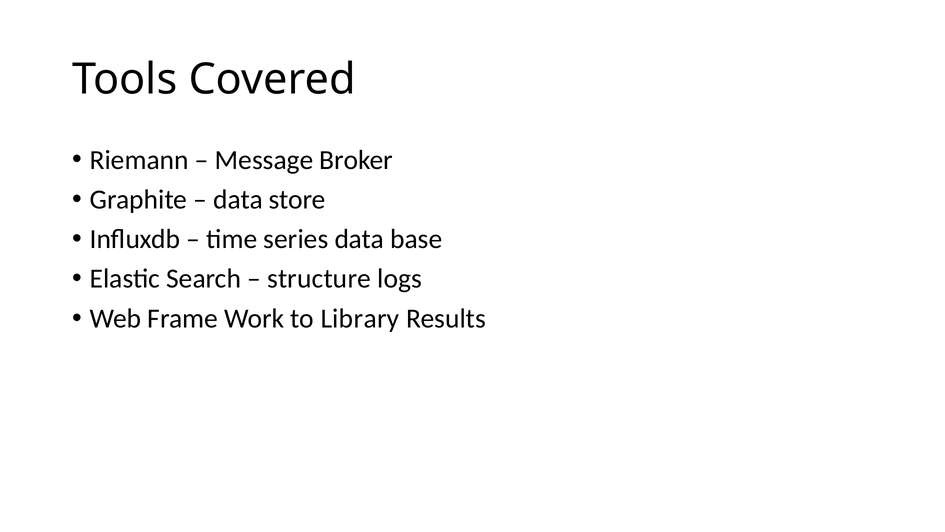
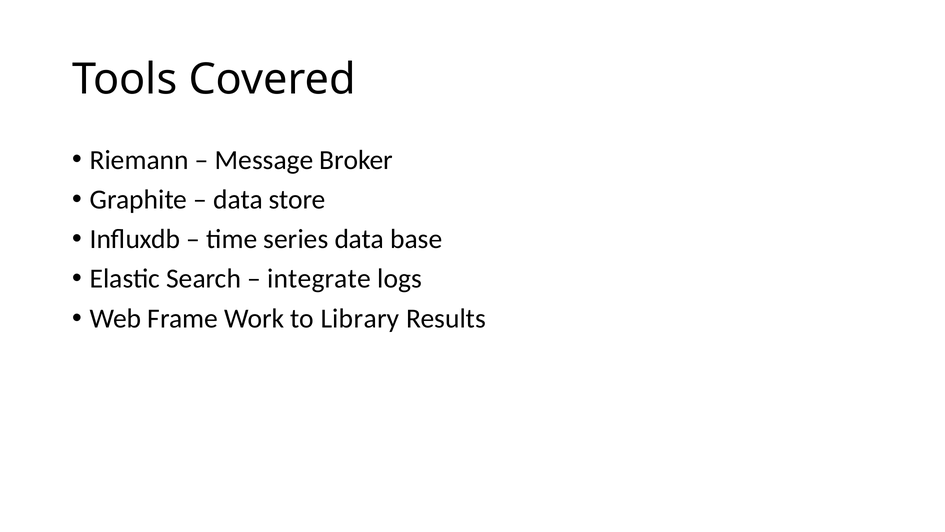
structure: structure -> integrate
